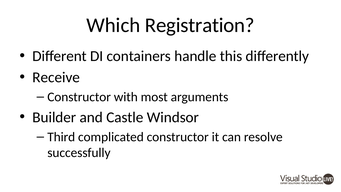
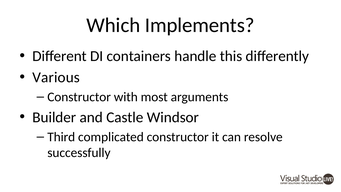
Registration: Registration -> Implements
Receive: Receive -> Various
